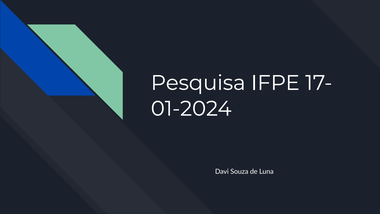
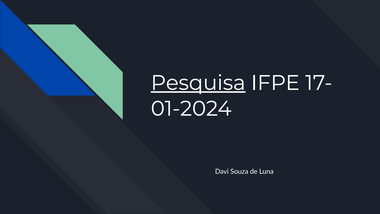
Pesquisa underline: none -> present
